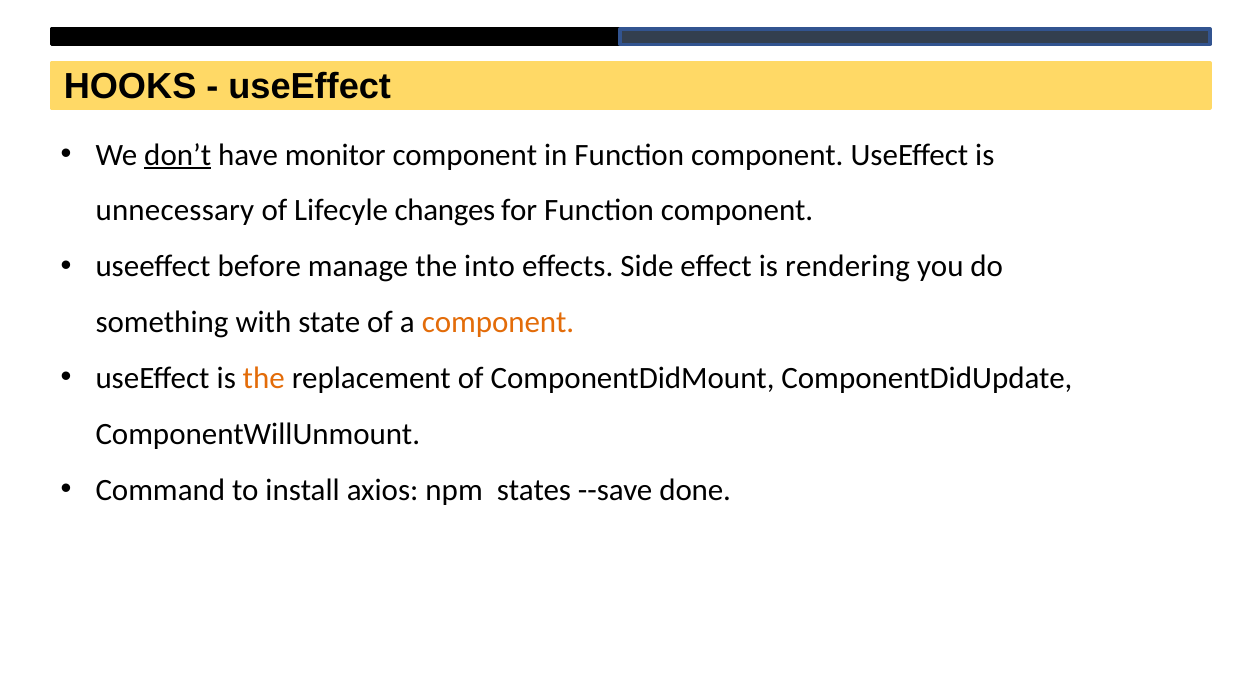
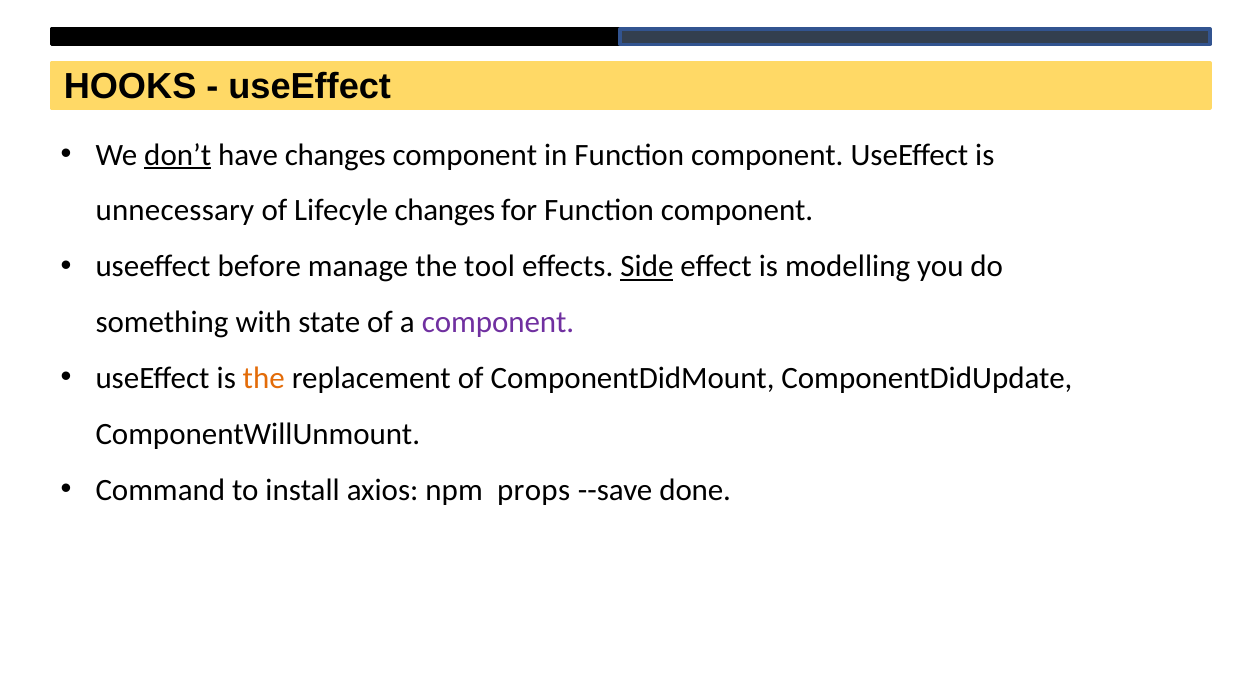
have monitor: monitor -> changes
into: into -> tool
Side underline: none -> present
rendering: rendering -> modelling
component at (498, 322) colour: orange -> purple
states: states -> props
